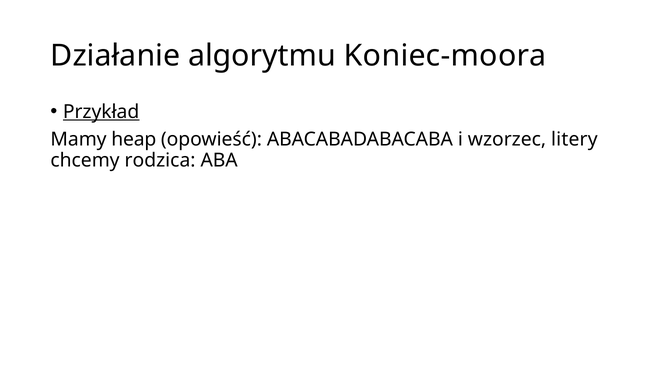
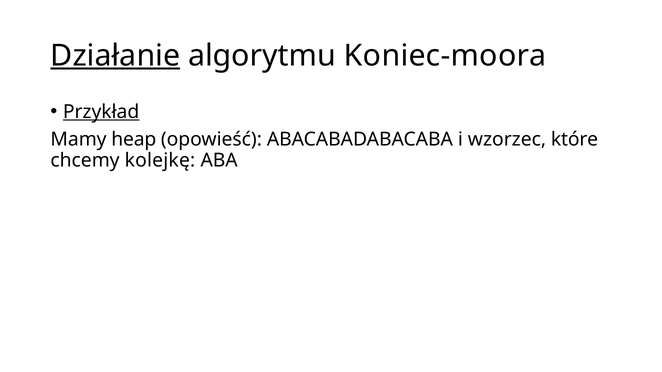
Działanie underline: none -> present
litery: litery -> które
rodzica: rodzica -> kolejkę
